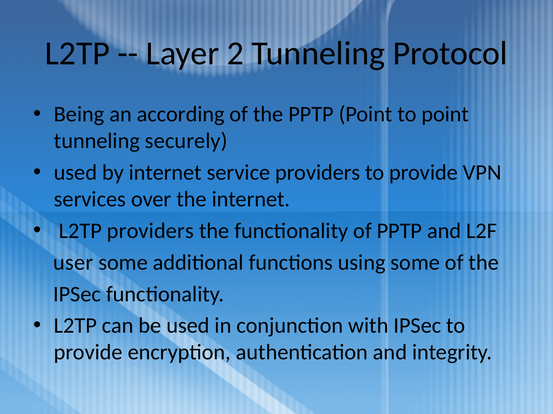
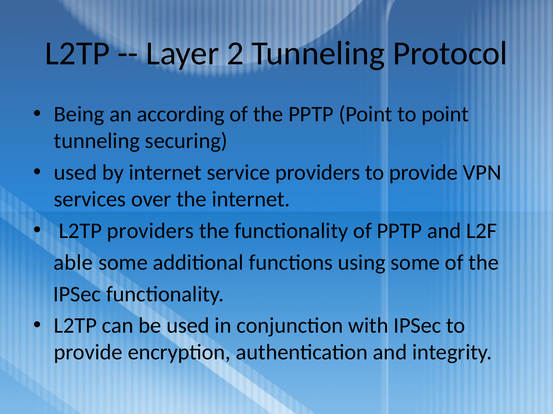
securely: securely -> securing
user: user -> able
